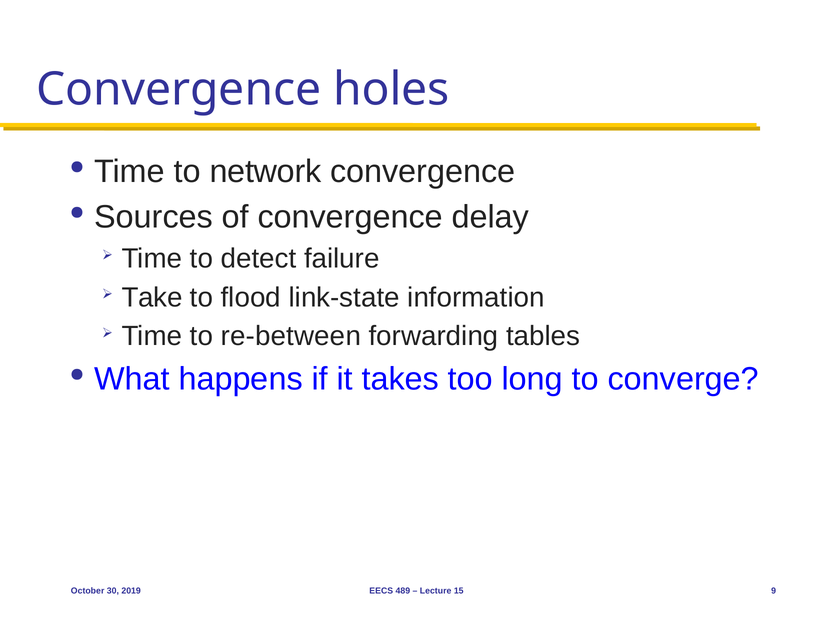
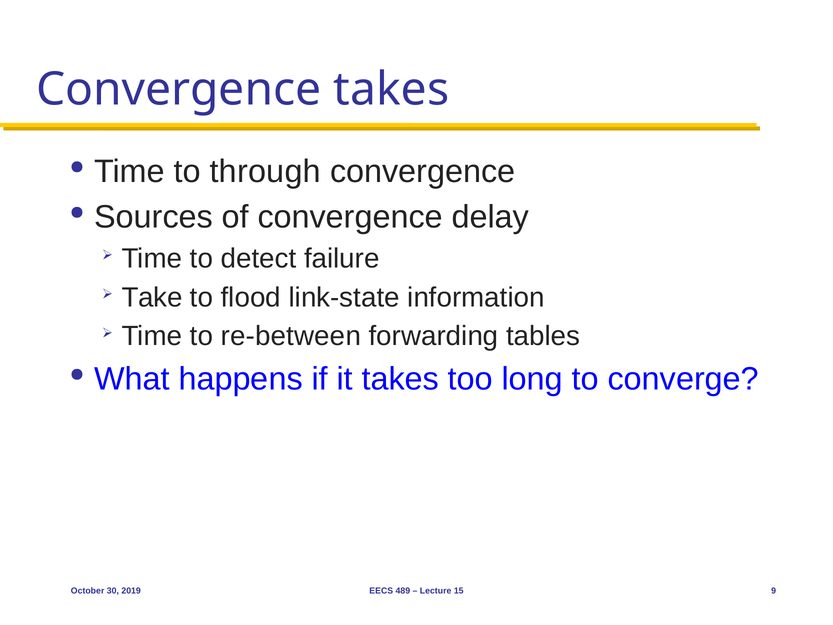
Convergence holes: holes -> takes
network: network -> through
